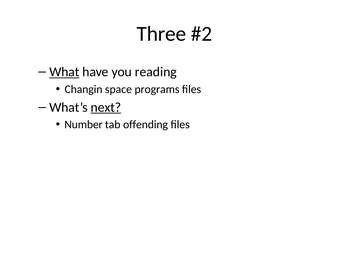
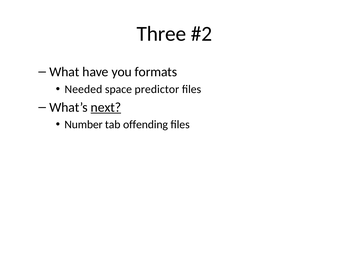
What underline: present -> none
reading: reading -> formats
Changin: Changin -> Needed
programs: programs -> predictor
